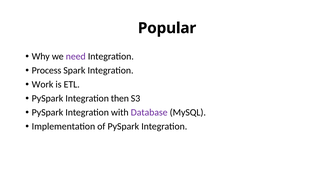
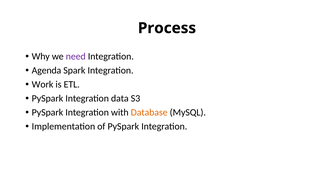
Popular: Popular -> Process
Process: Process -> Agenda
then: then -> data
Database colour: purple -> orange
